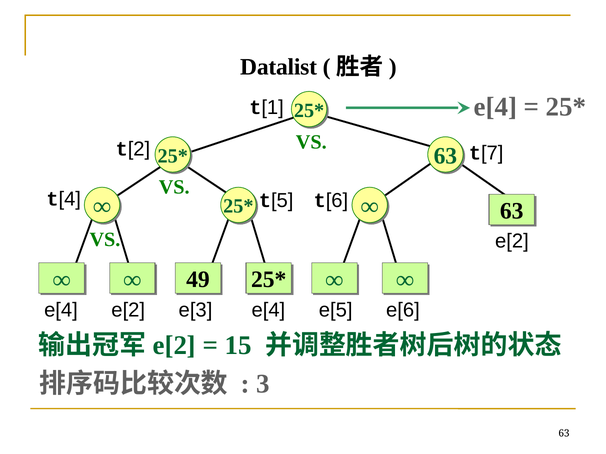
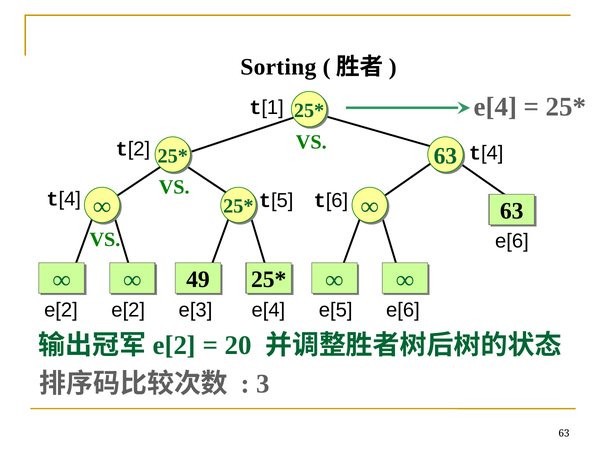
Datalist: Datalist -> Sorting
7 at (492, 153): 7 -> 4
e[2 at (512, 241): e[2 -> e[6
e[4 at (61, 311): e[4 -> e[2
15: 15 -> 20
